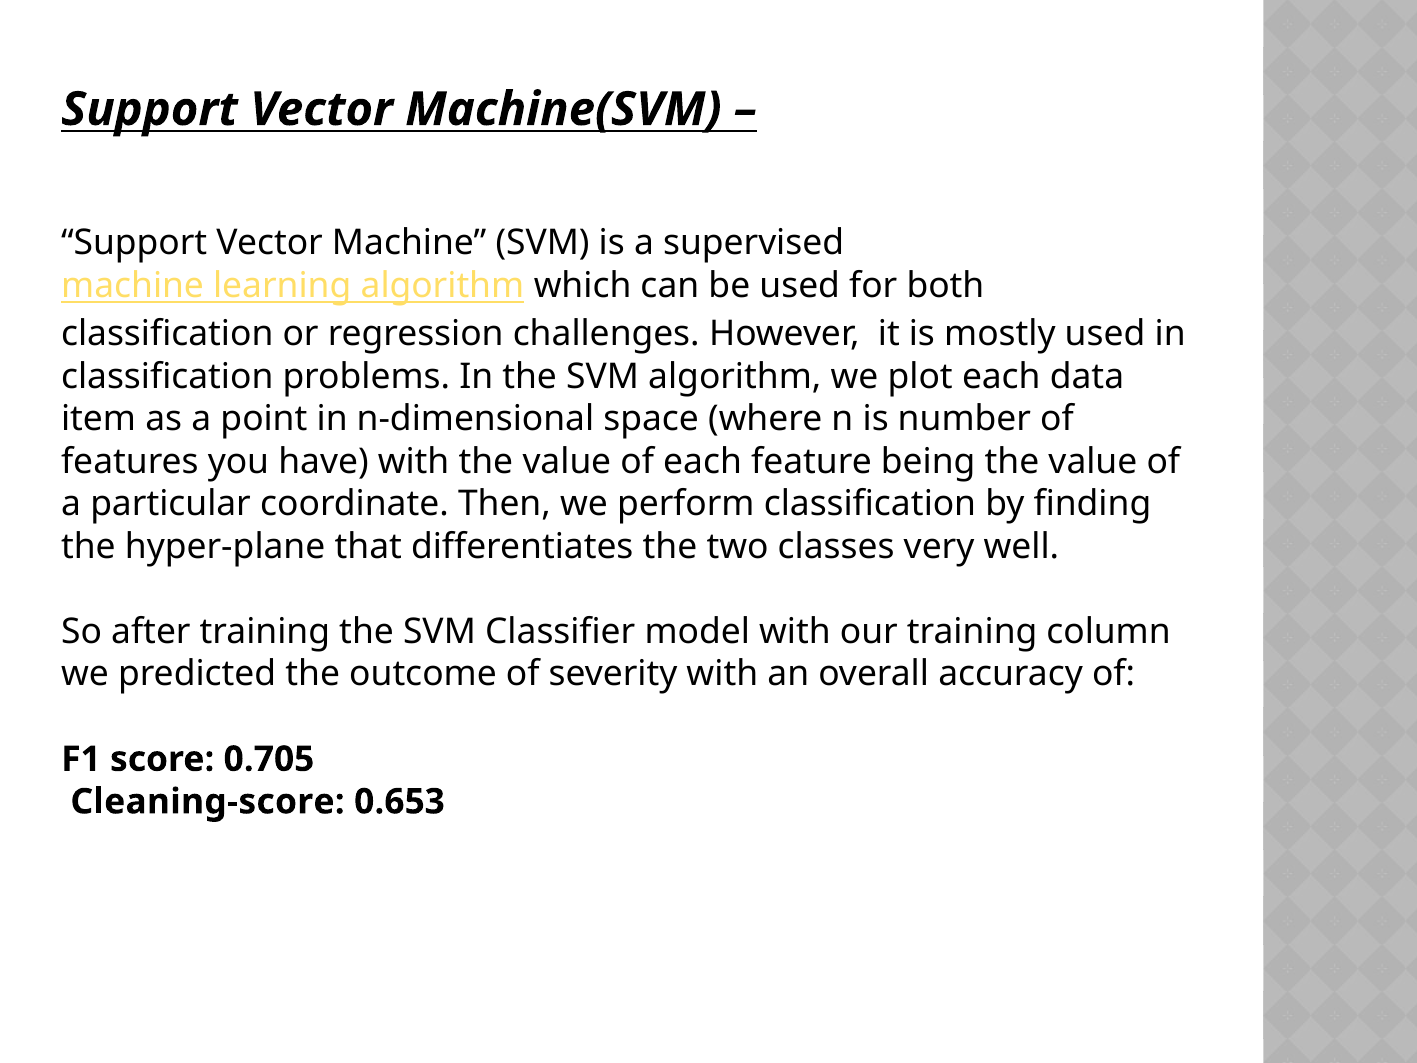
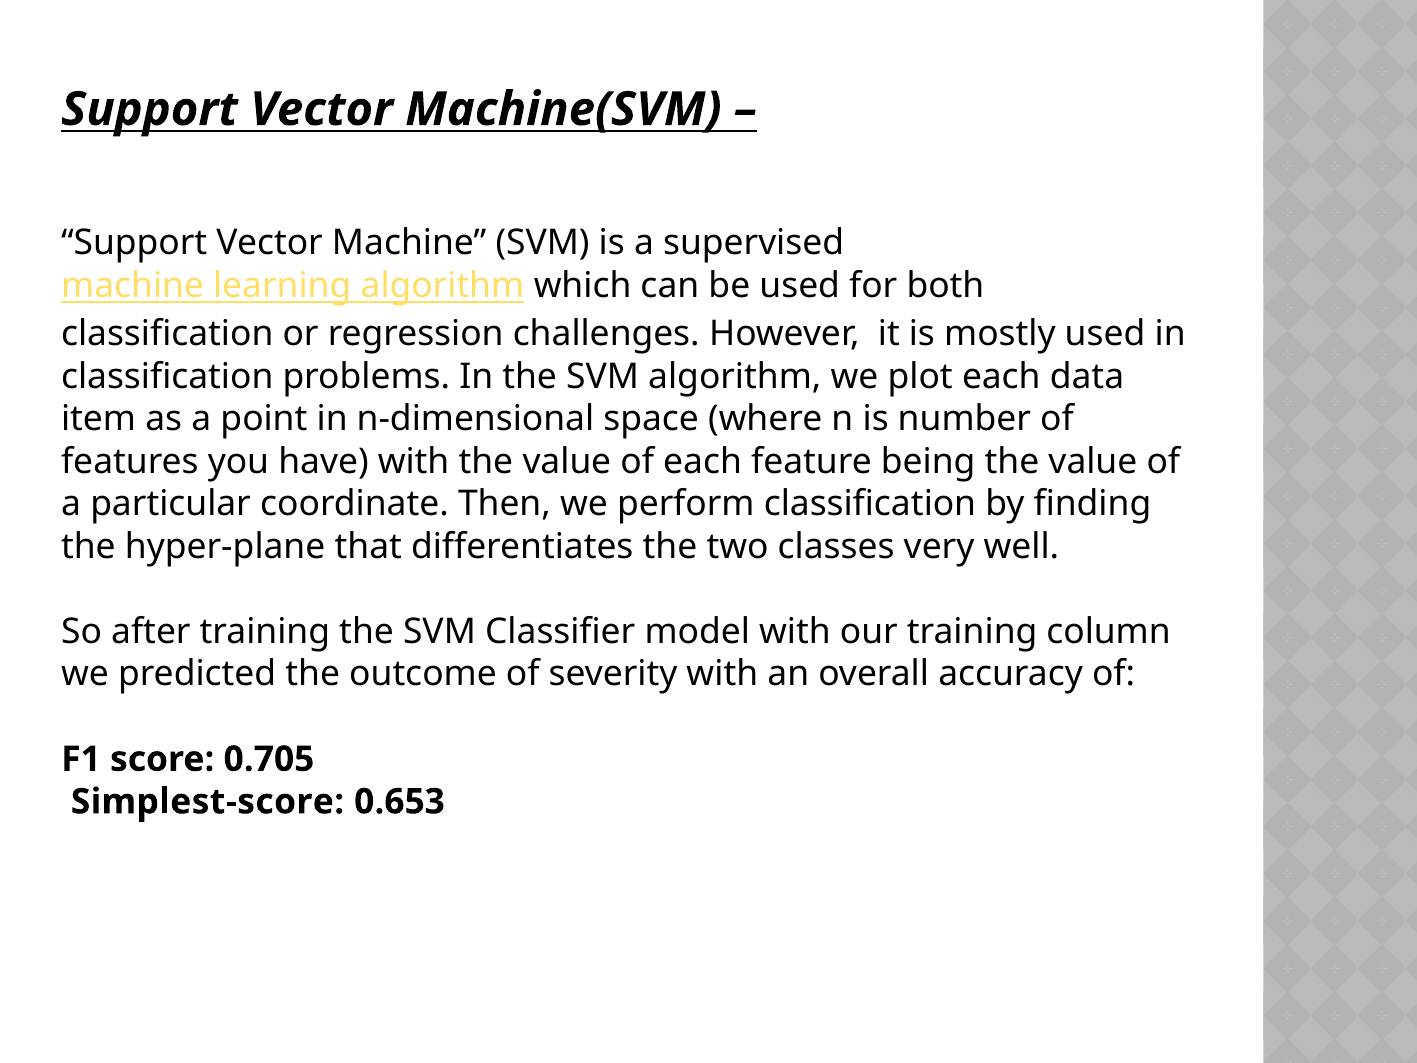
Cleaning-score: Cleaning-score -> Simplest-score
